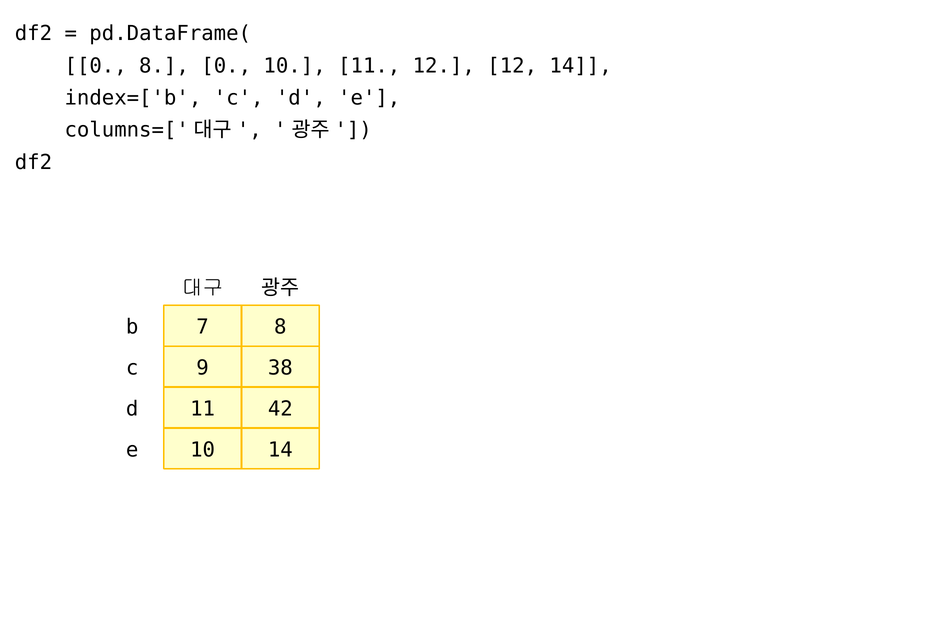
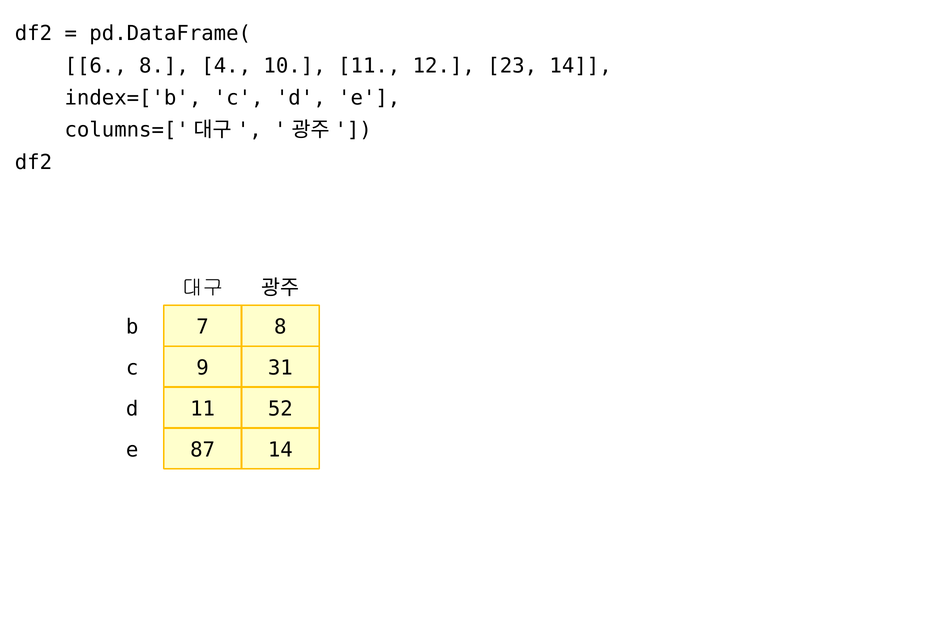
0 at (96, 66): 0 -> 6
8 0: 0 -> 4
12 12: 12 -> 23
38: 38 -> 31
42: 42 -> 52
e 10: 10 -> 87
